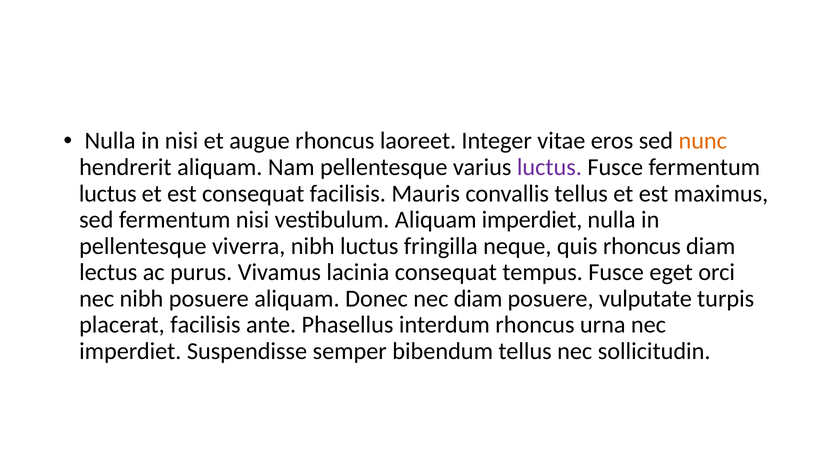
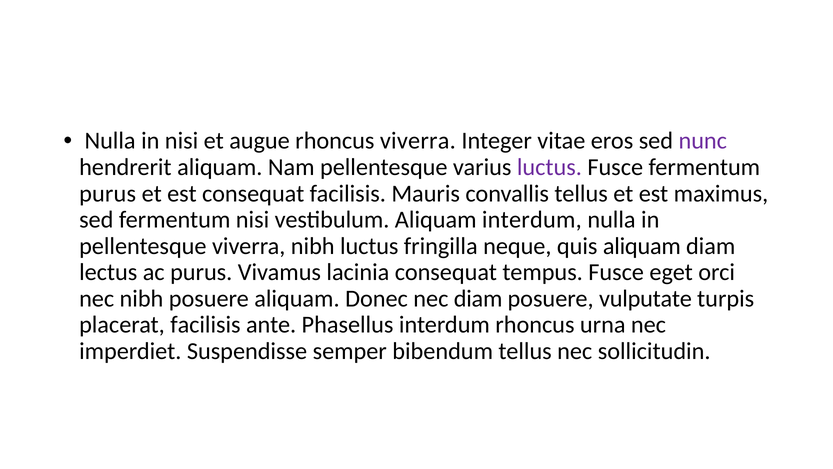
rhoncus laoreet: laoreet -> viverra
nunc colour: orange -> purple
luctus at (108, 193): luctus -> purus
Aliquam imperdiet: imperdiet -> interdum
quis rhoncus: rhoncus -> aliquam
